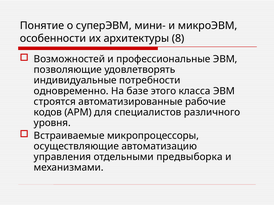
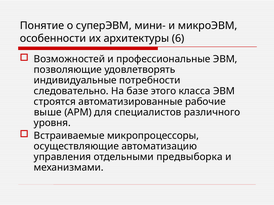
8: 8 -> 6
одновременно: одновременно -> следовательно
кодов: кодов -> выше
